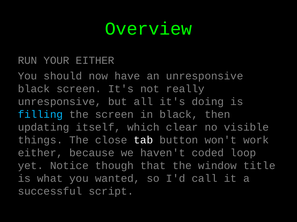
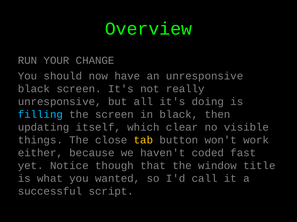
YOUR EITHER: EITHER -> CHANGE
tab colour: white -> yellow
loop: loop -> fast
